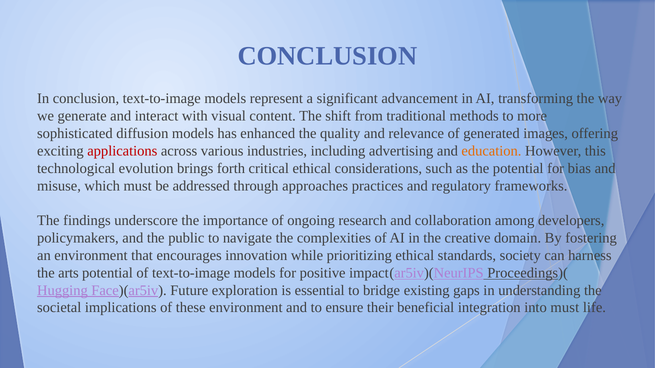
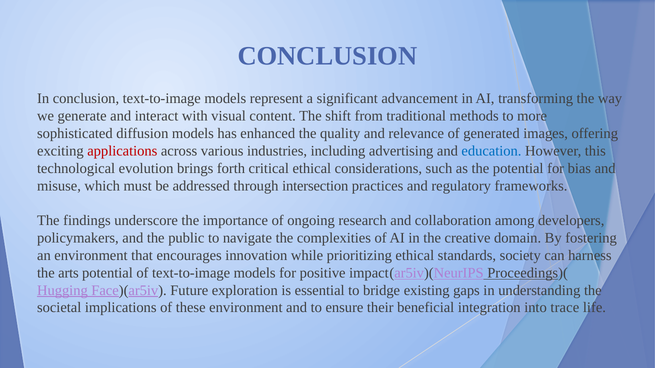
education colour: orange -> blue
approaches: approaches -> intersection
into must: must -> trace
